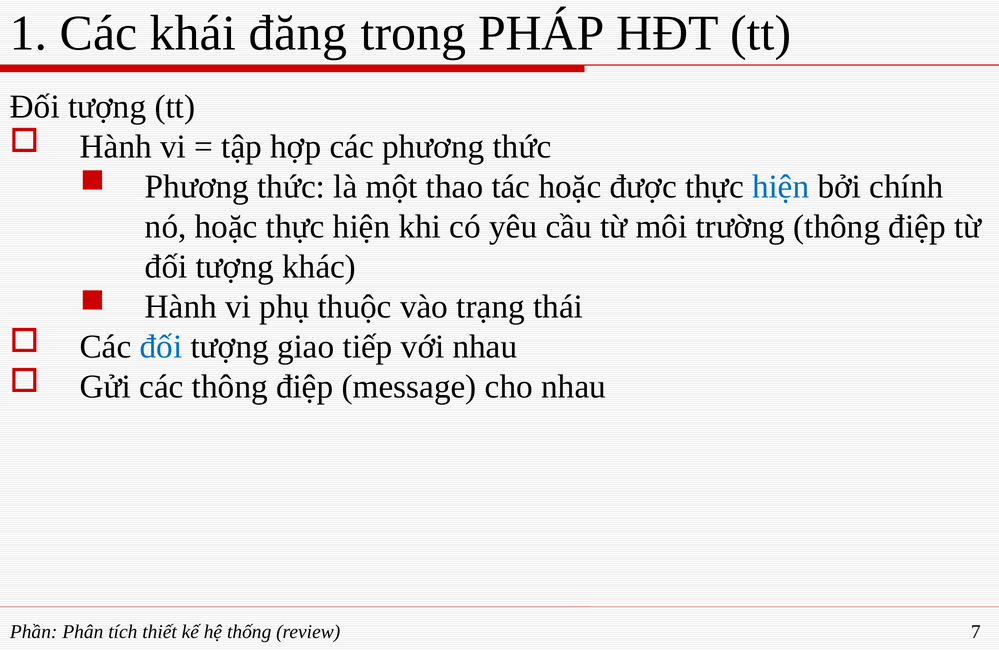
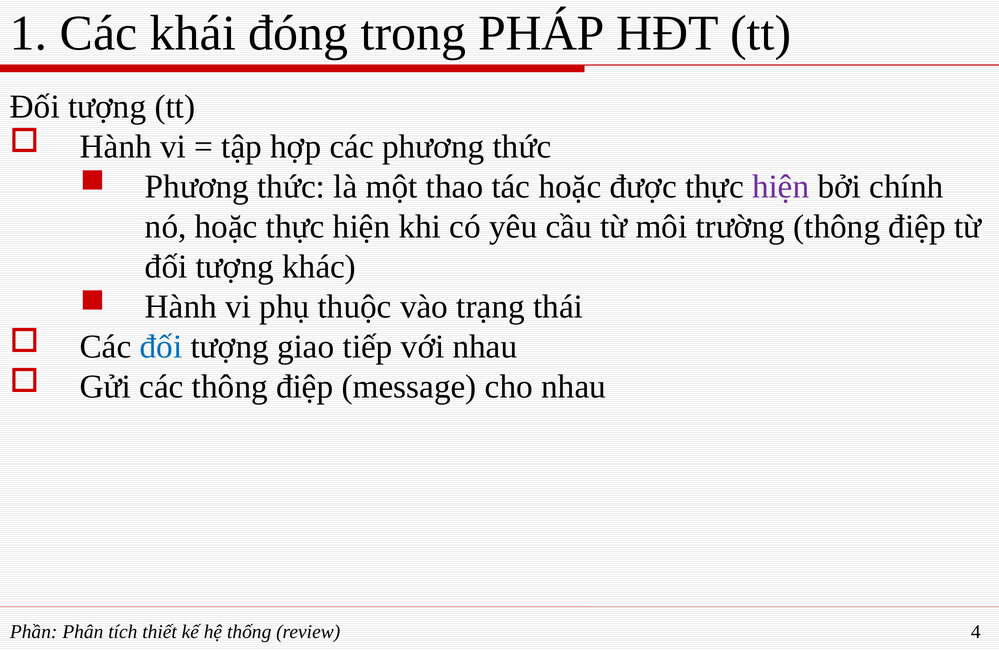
đăng: đăng -> đóng
hiện at (781, 187) colour: blue -> purple
7: 7 -> 4
